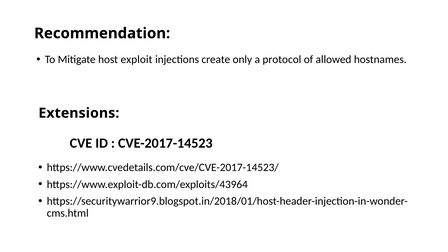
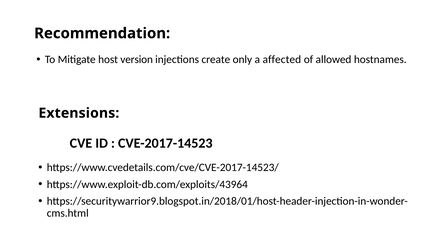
exploit: exploit -> version
protocol: protocol -> affected
